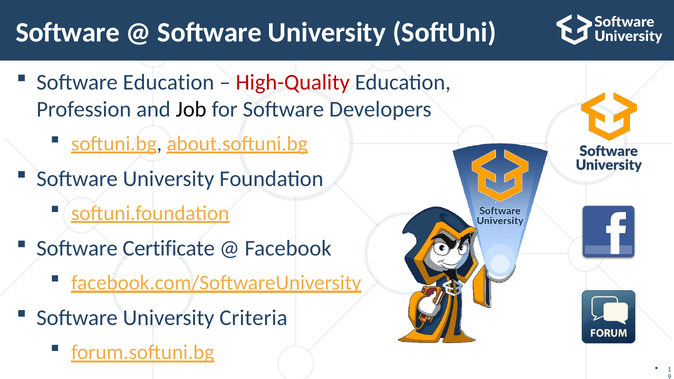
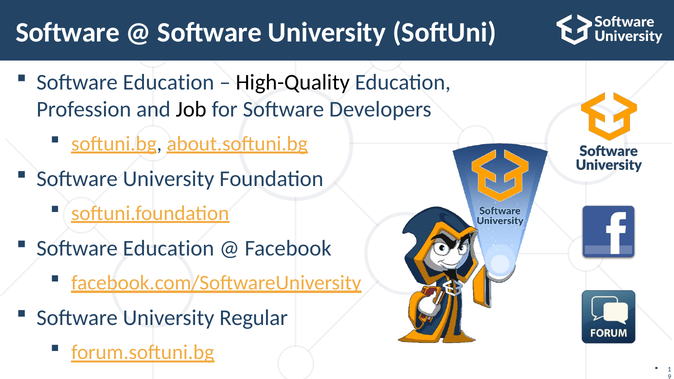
High-Quality colour: red -> black
Certificate at (169, 248): Certificate -> Education
Criteria: Criteria -> Regular
